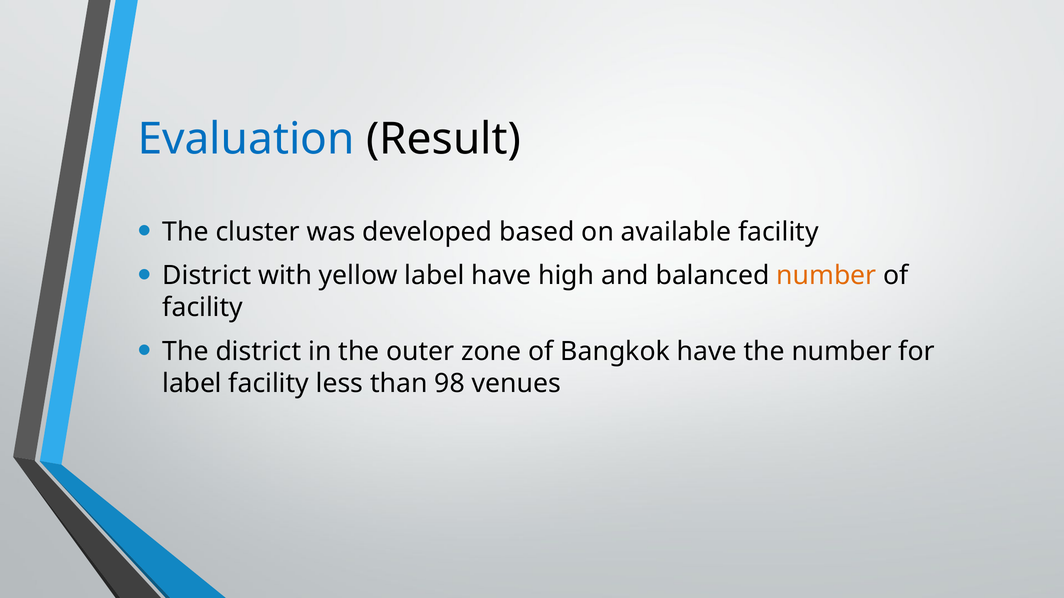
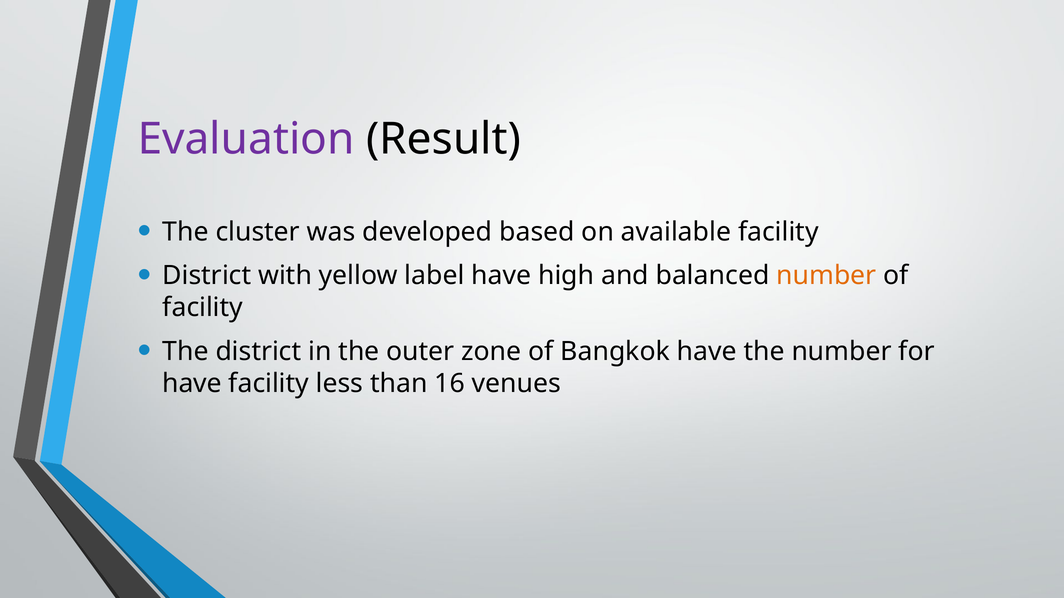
Evaluation colour: blue -> purple
label at (192, 384): label -> have
98: 98 -> 16
